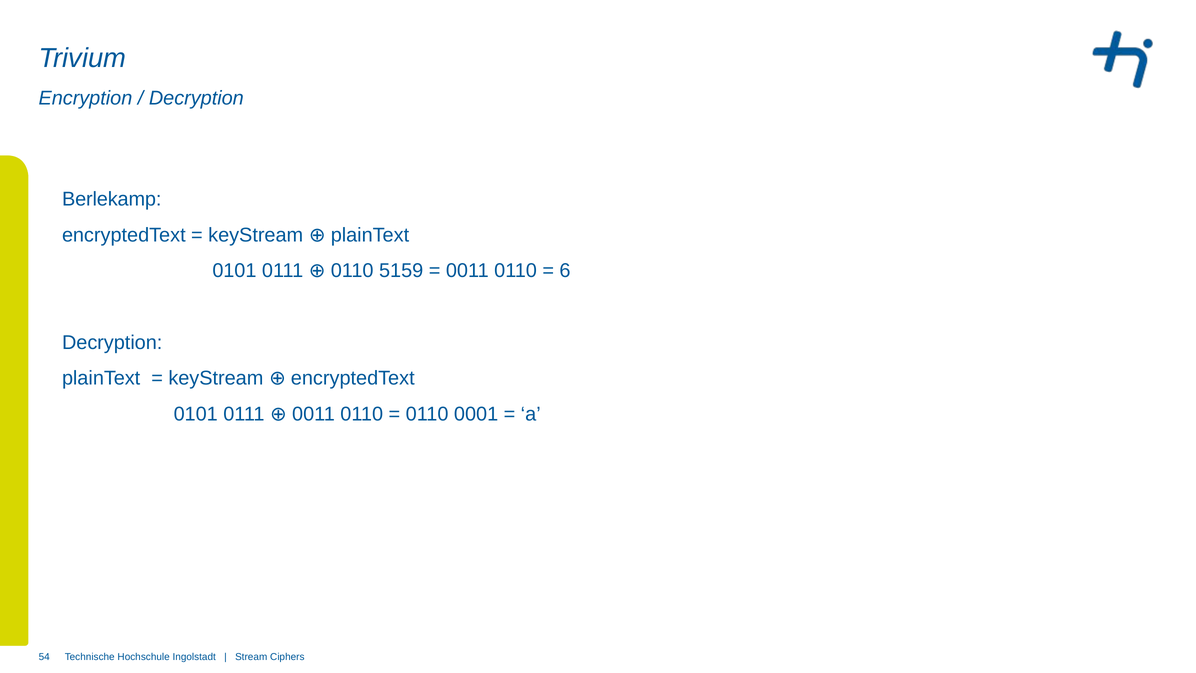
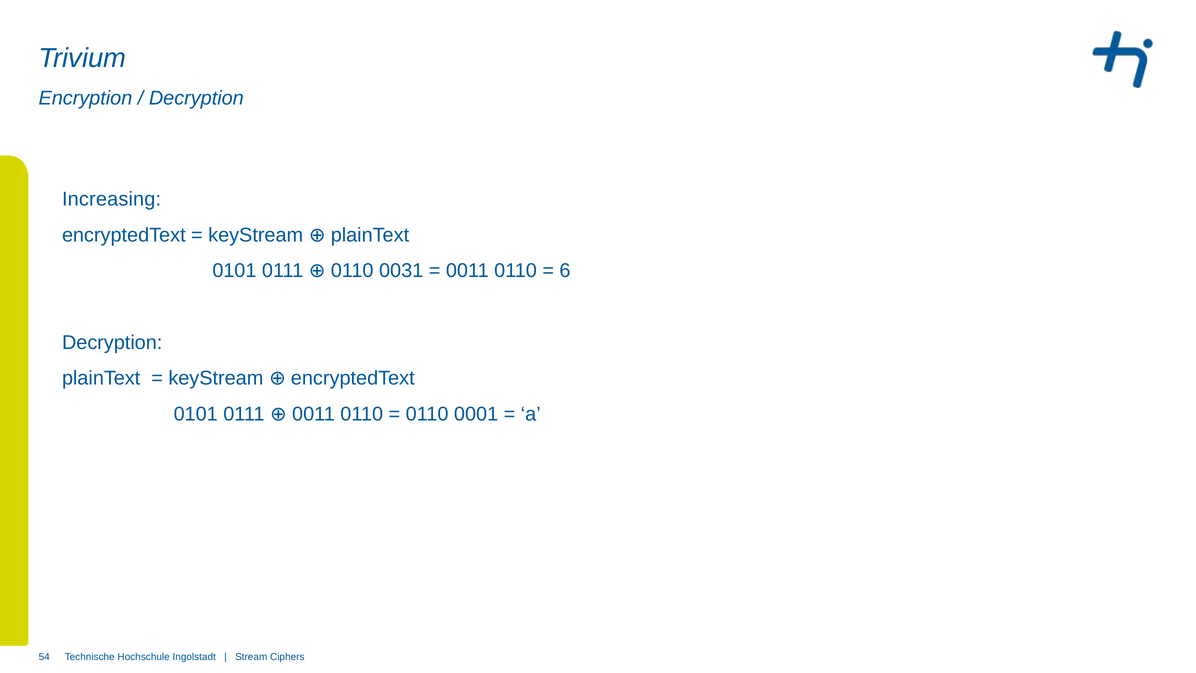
Berlekamp: Berlekamp -> Increasing
5159: 5159 -> 0031
